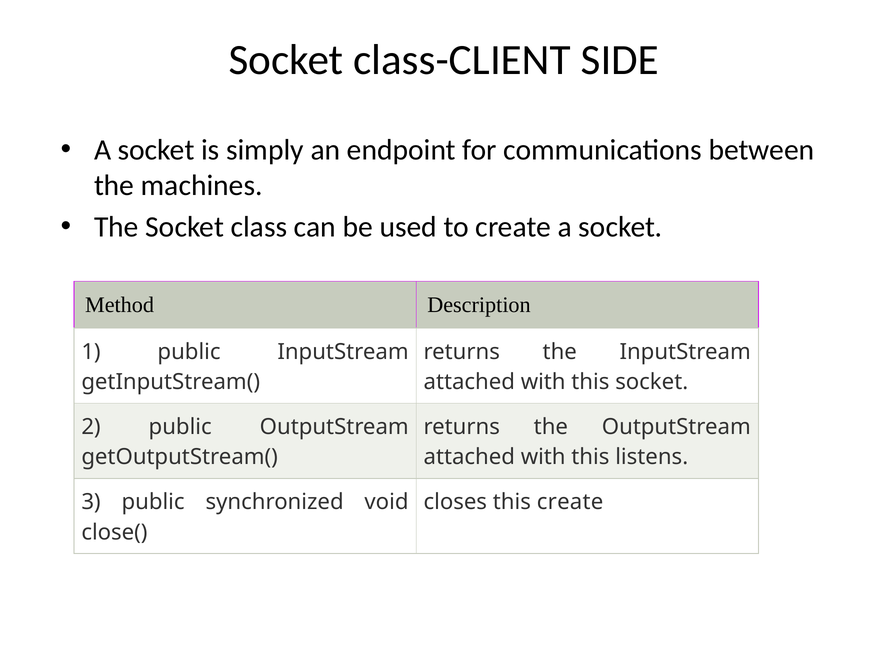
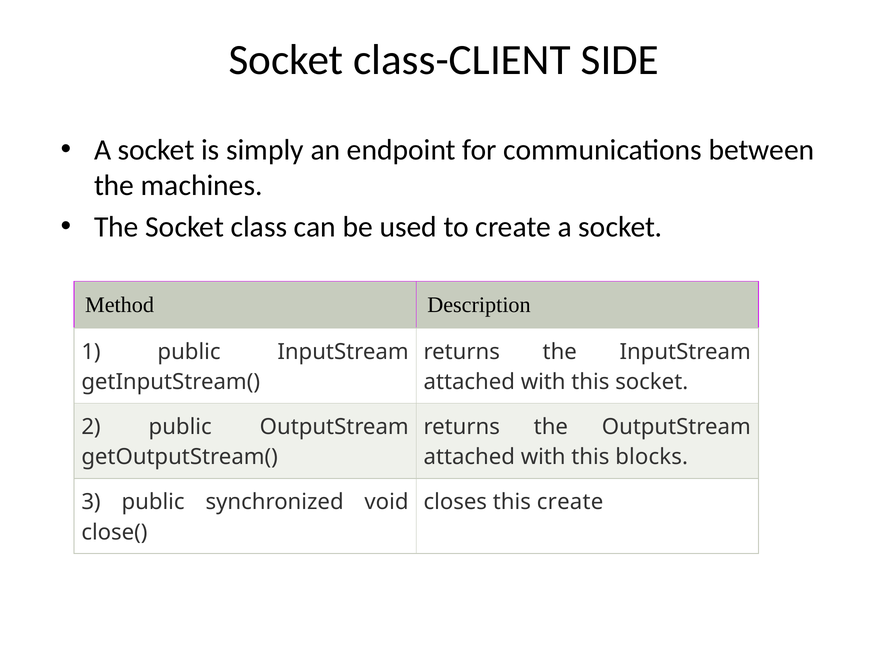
listens: listens -> blocks
